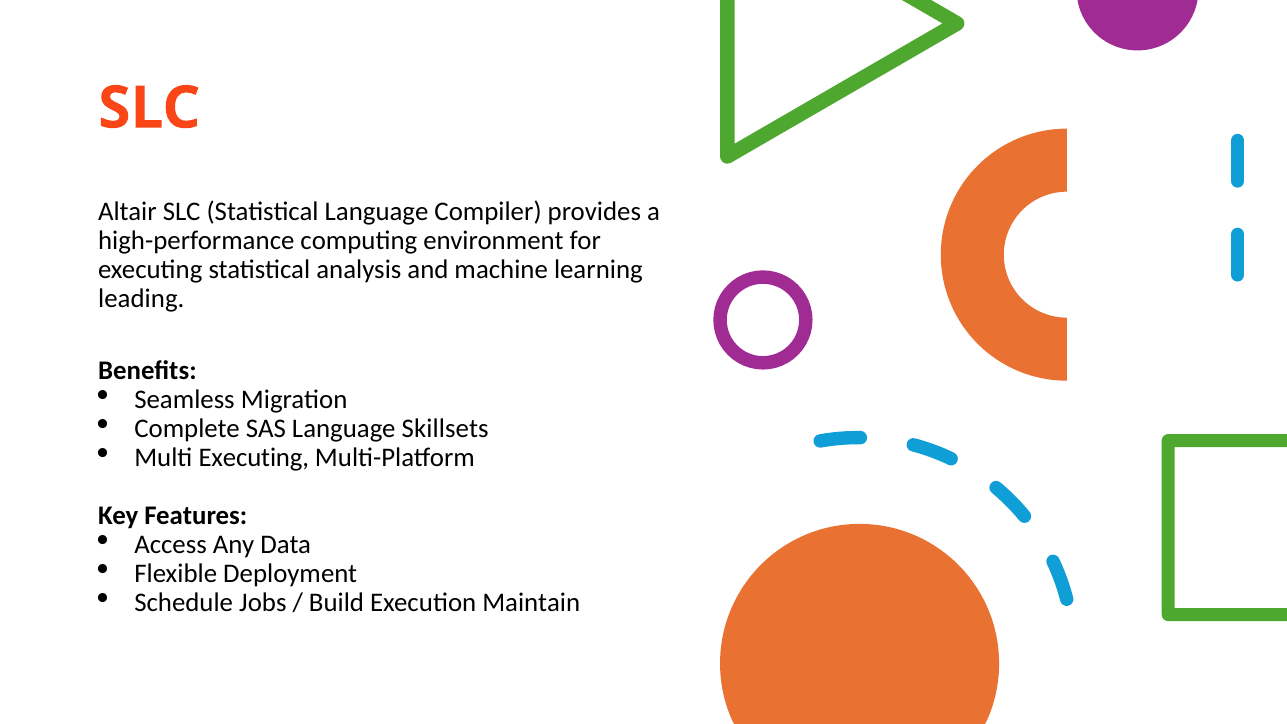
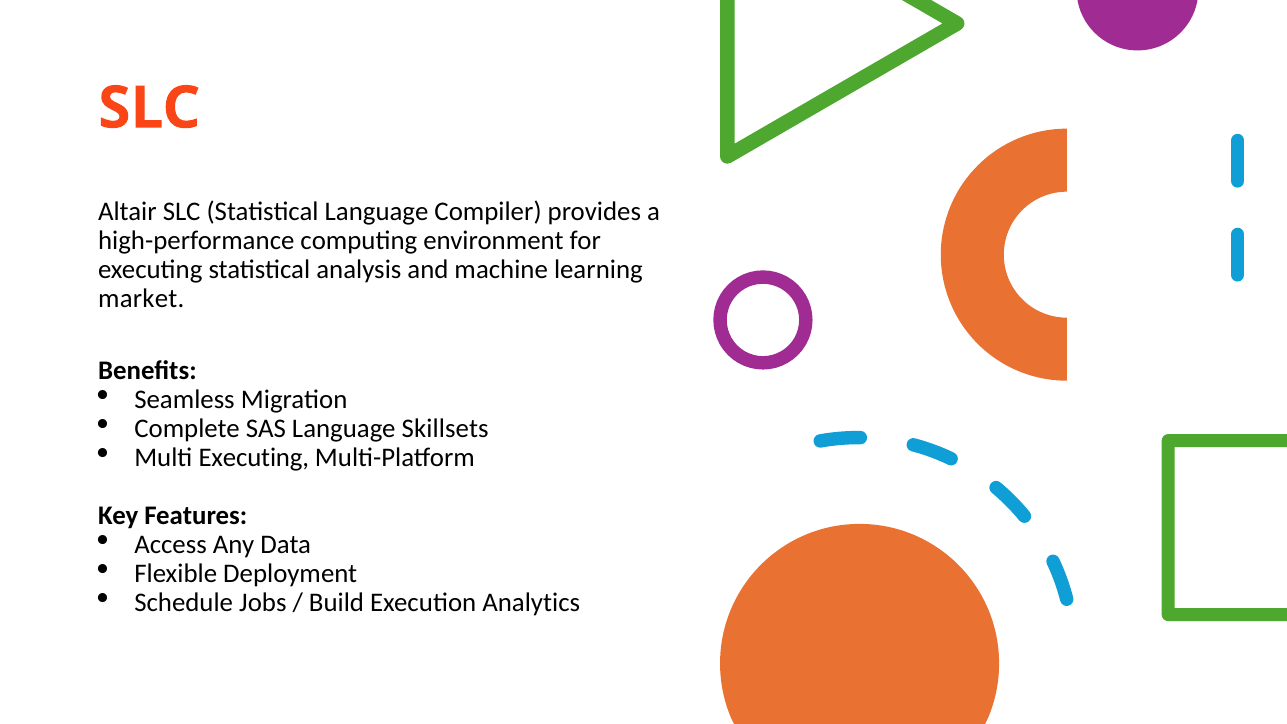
leading: leading -> market
Maintain: Maintain -> Analytics
